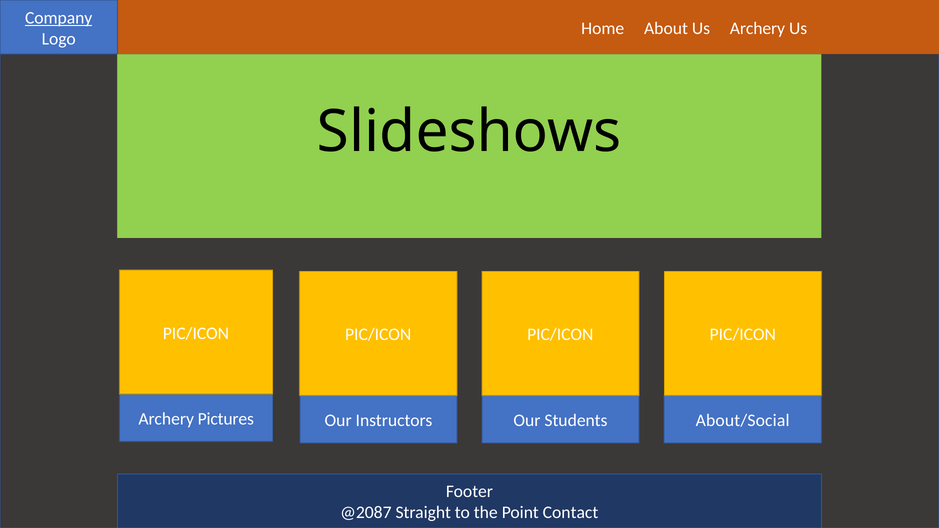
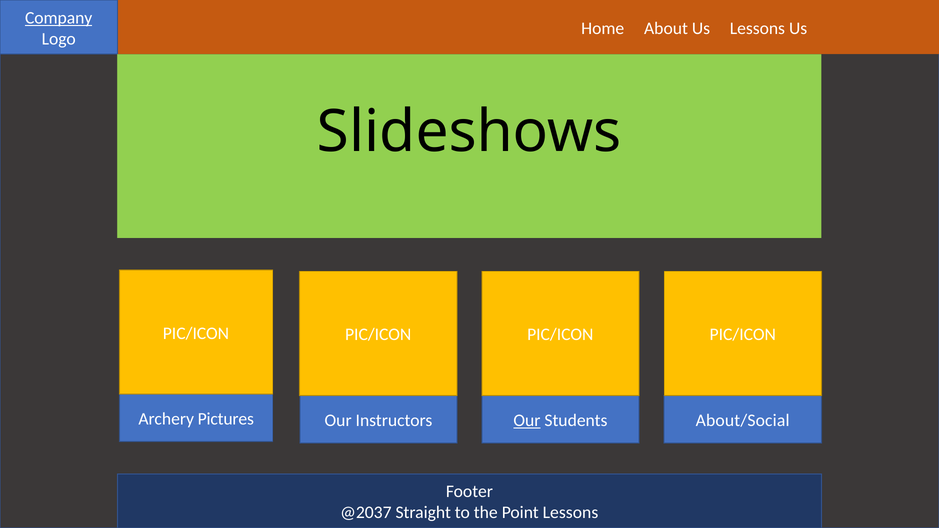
Us Archery: Archery -> Lessons
Our at (527, 420) underline: none -> present
@2087: @2087 -> @2037
Point Contact: Contact -> Lessons
